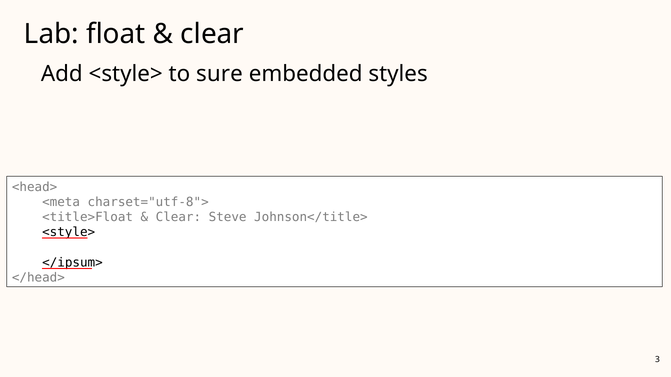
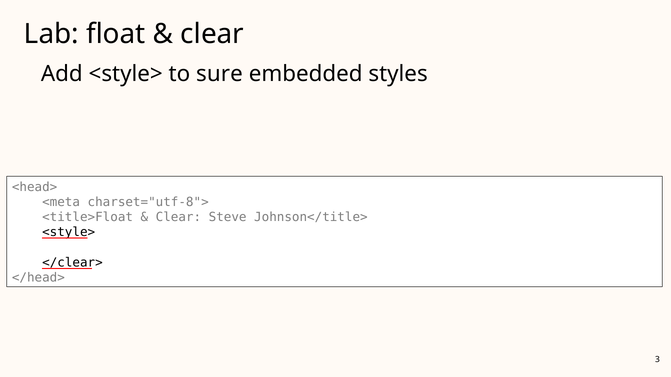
</ipsum>: </ipsum> -> </clear>
